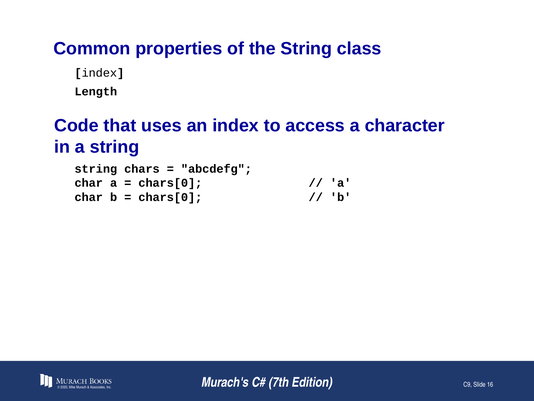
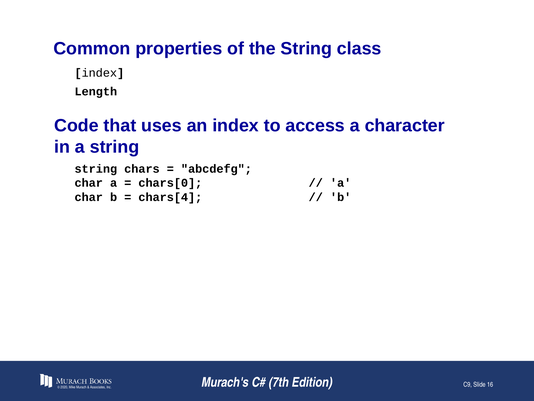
chars[0 at (170, 197): chars[0 -> chars[4
